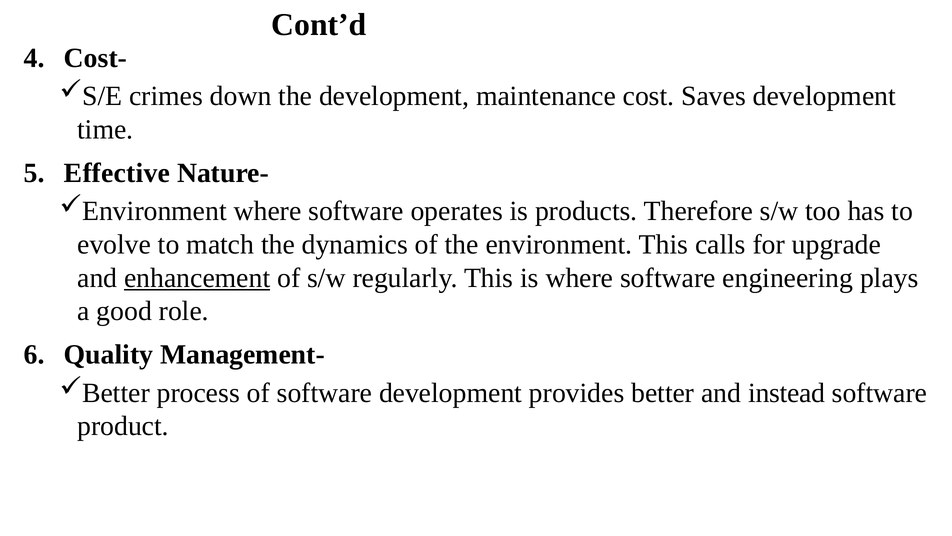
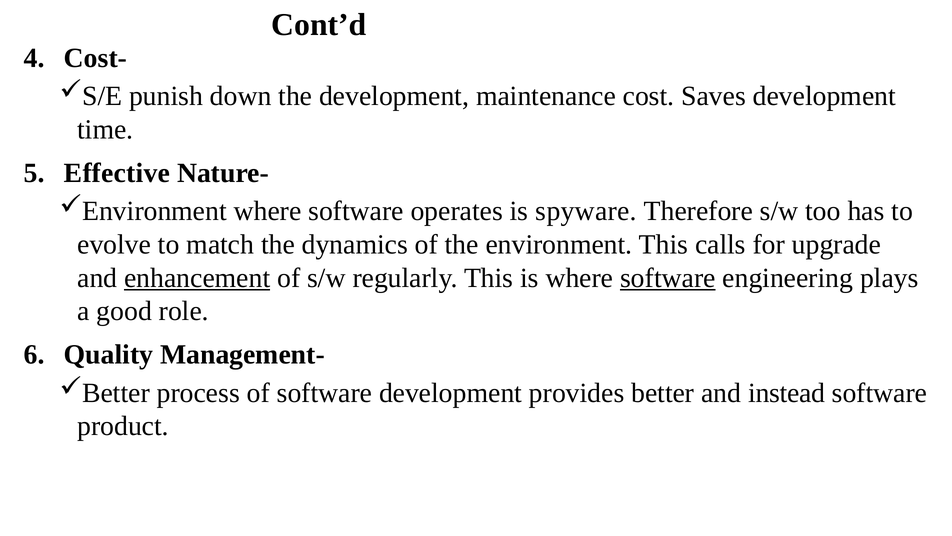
crimes: crimes -> punish
products: products -> spyware
software at (668, 278) underline: none -> present
